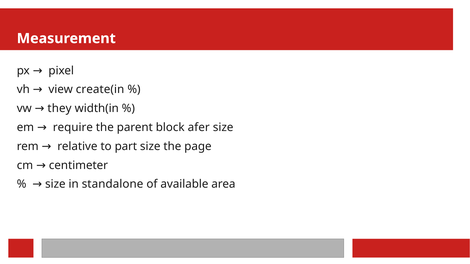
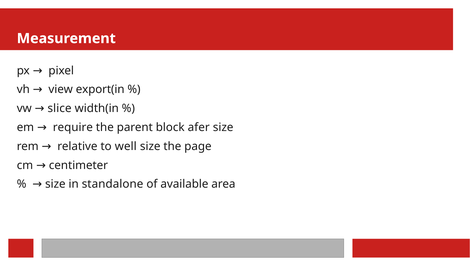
create(in: create(in -> export(in
they: they -> slice
part: part -> well
